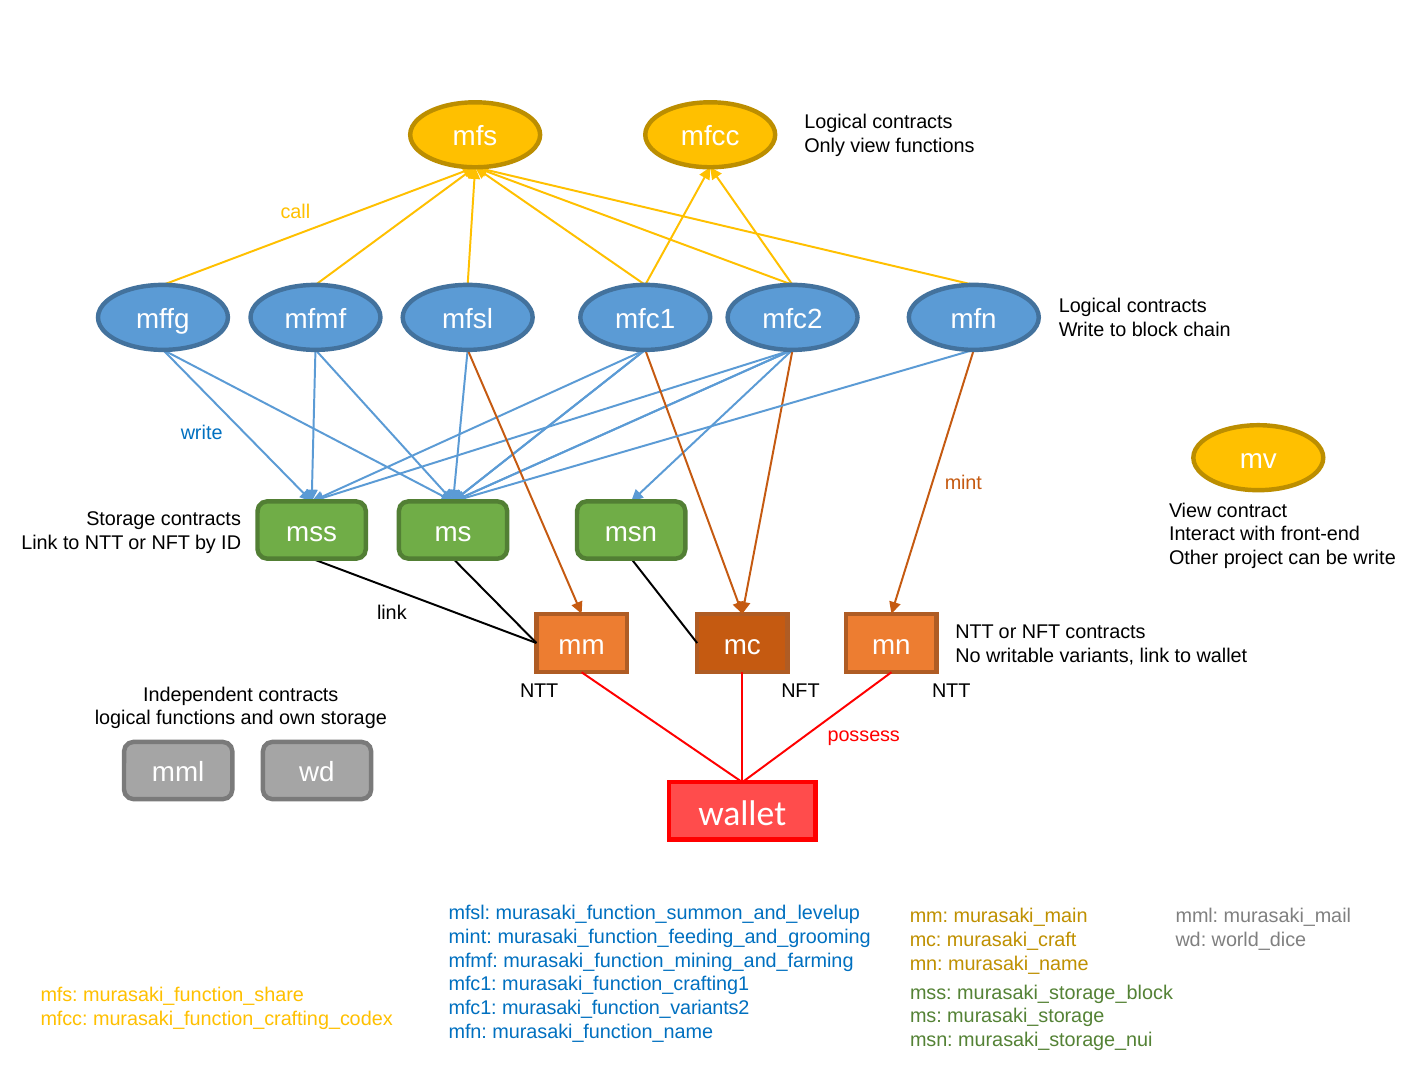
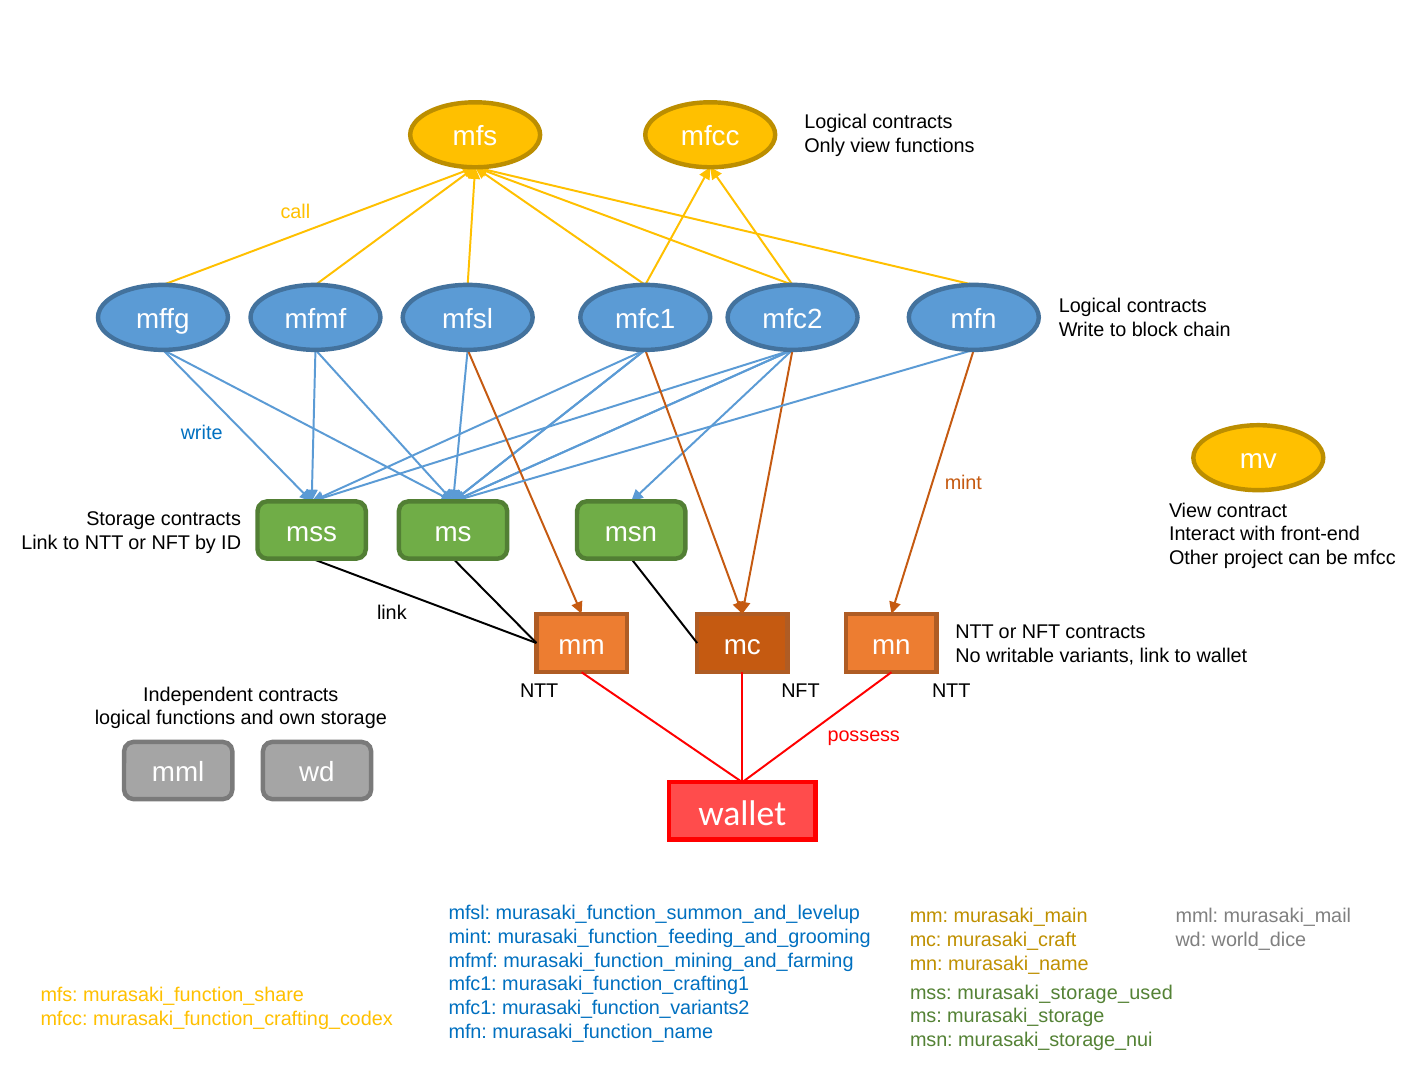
be write: write -> mfcc
murasaki_storage_block: murasaki_storage_block -> murasaki_storage_used
